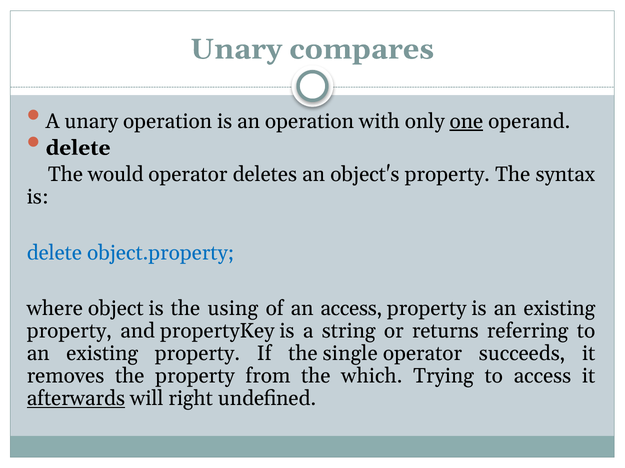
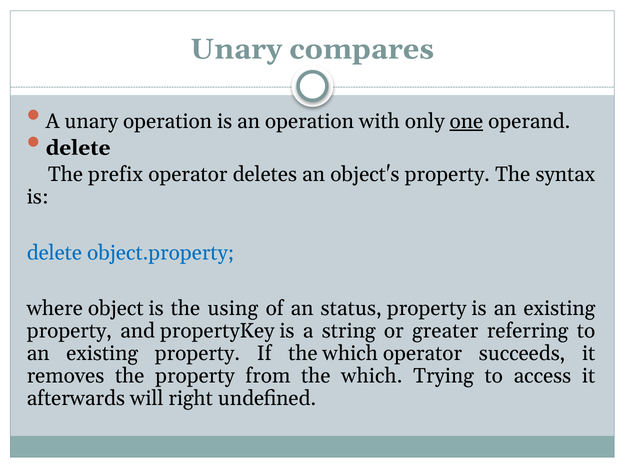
would: would -> prefix
an access: access -> status
returns: returns -> greater
If the single: single -> which
afterwards underline: present -> none
